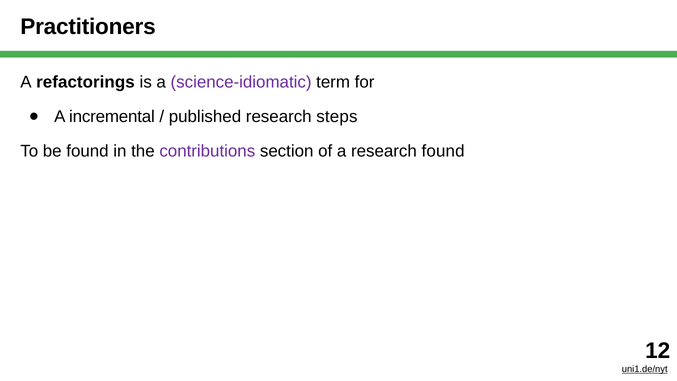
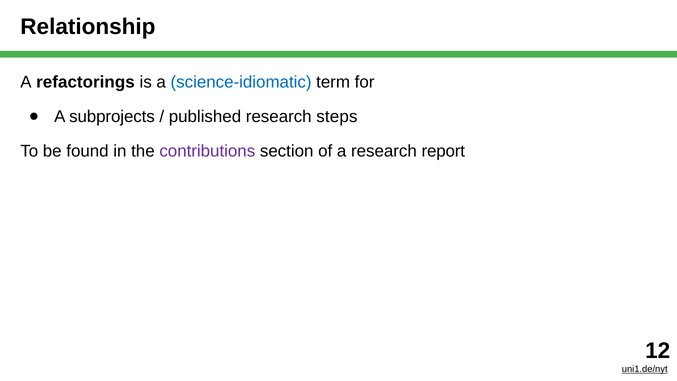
Practitioners: Practitioners -> Relationship
science-idiomatic colour: purple -> blue
incremental: incremental -> subprojects
research found: found -> report
